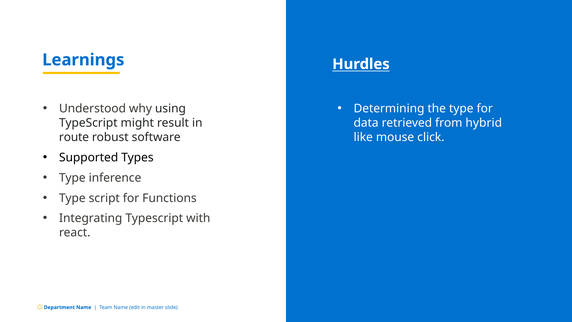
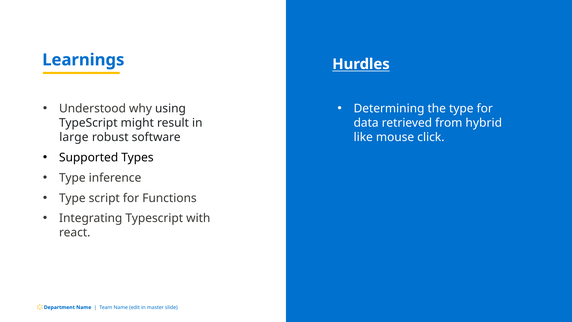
route: route -> large
